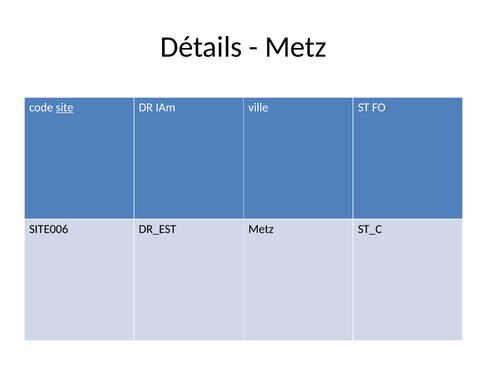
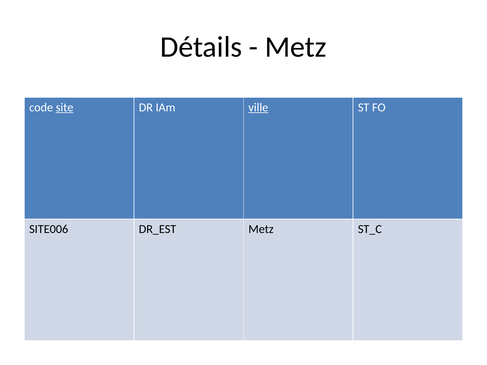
ville underline: none -> present
